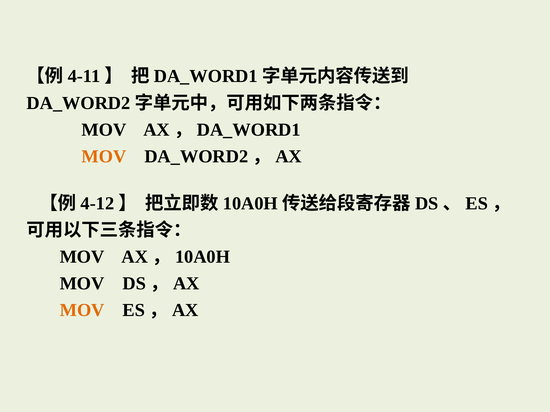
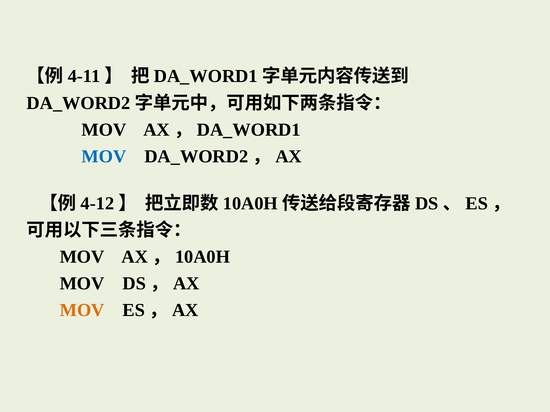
MOV at (104, 157) colour: orange -> blue
